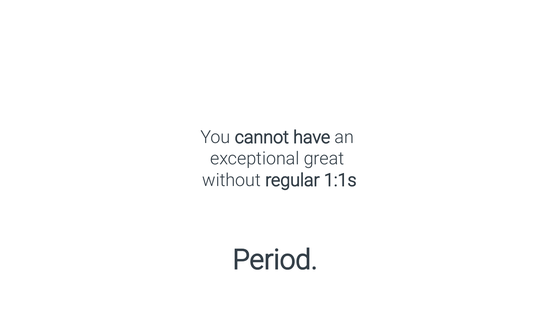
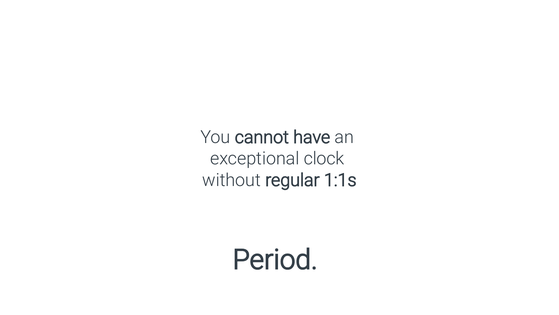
great: great -> clock
